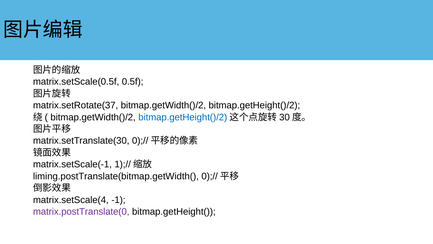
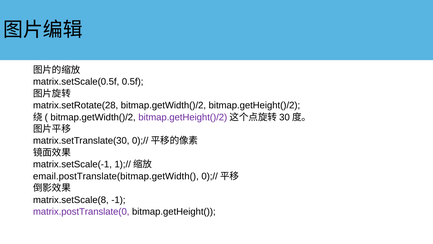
matrix.setRotate(37: matrix.setRotate(37 -> matrix.setRotate(28
bitmap.getHeight()/2 at (183, 117) colour: blue -> purple
liming.postTranslate(bitmap.getWidth(: liming.postTranslate(bitmap.getWidth( -> email.postTranslate(bitmap.getWidth(
matrix.setScale(4: matrix.setScale(4 -> matrix.setScale(8
